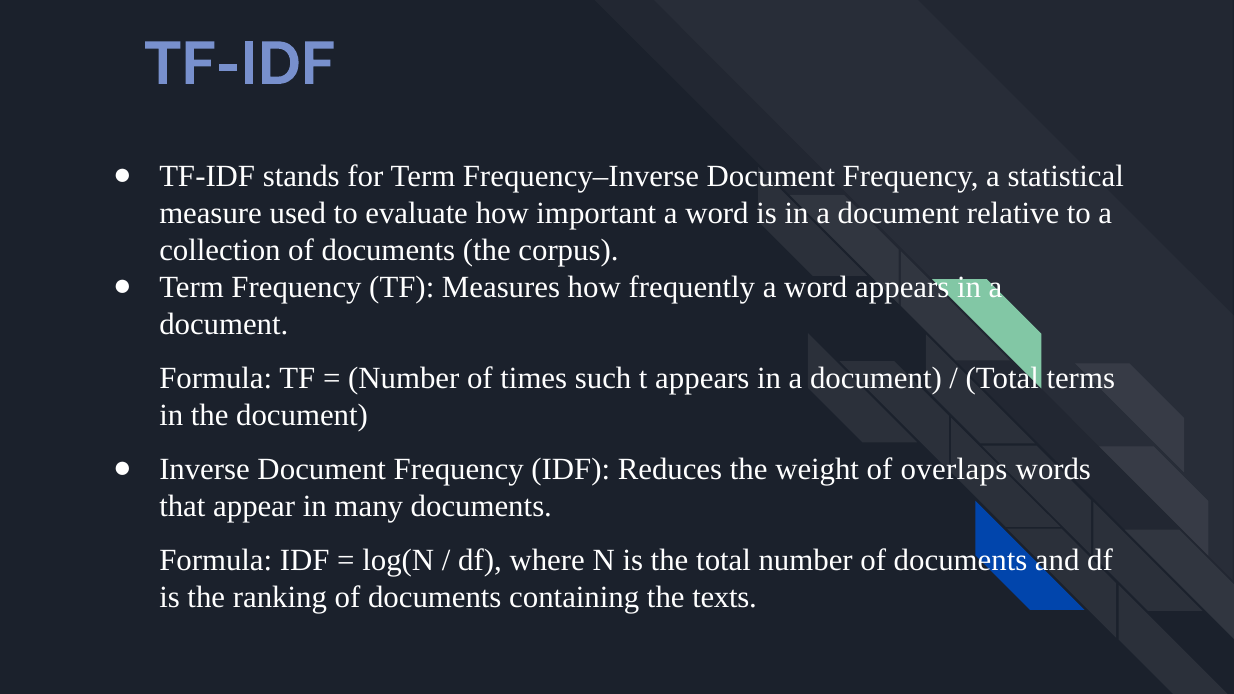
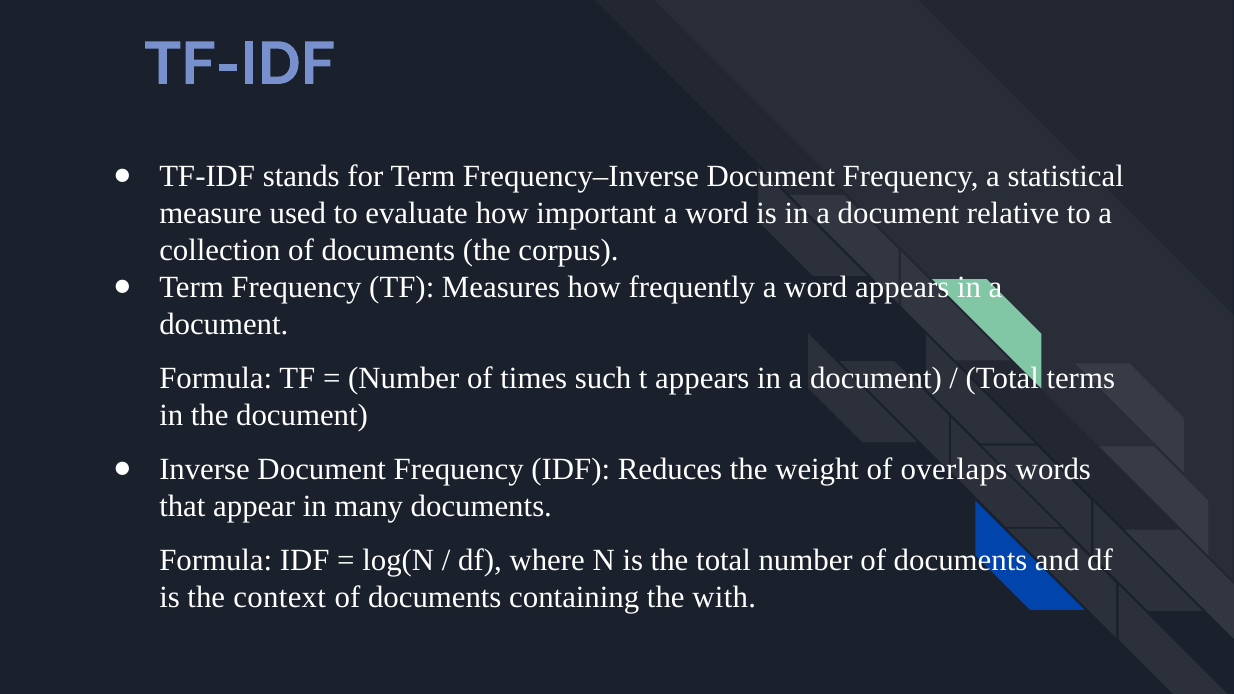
ranking: ranking -> context
texts: texts -> with
